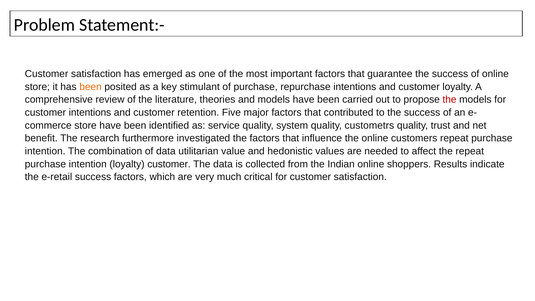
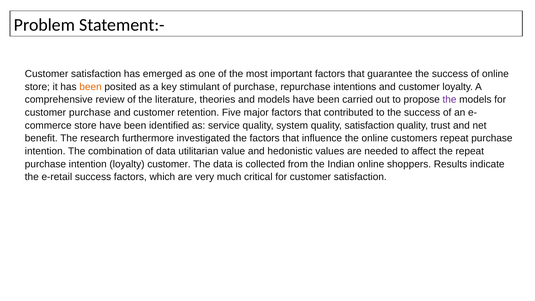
the at (450, 100) colour: red -> purple
customer intentions: intentions -> purchase
quality custometrs: custometrs -> satisfaction
